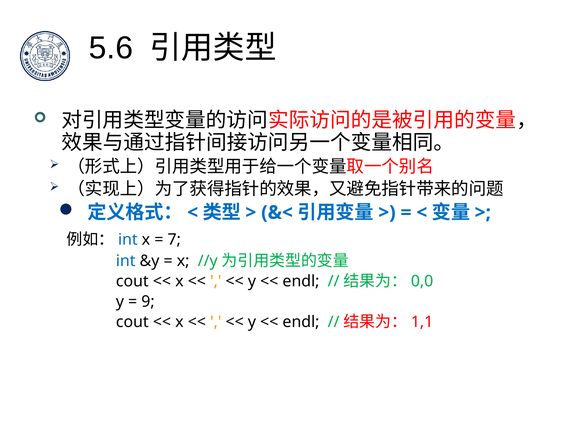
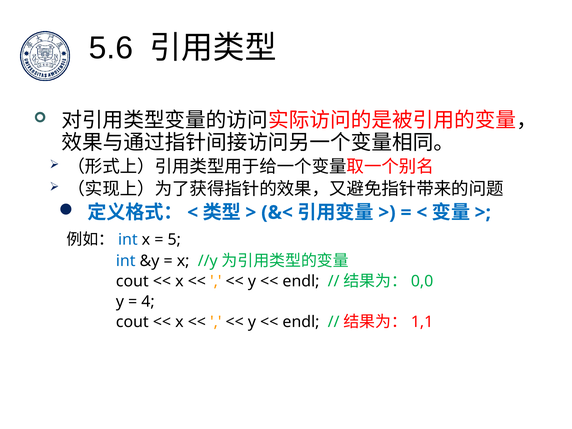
7: 7 -> 5
9: 9 -> 4
